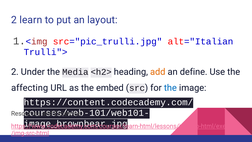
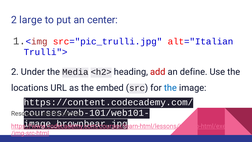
learn: learn -> large
layout: layout -> center
add colour: orange -> red
affecting: affecting -> locations
